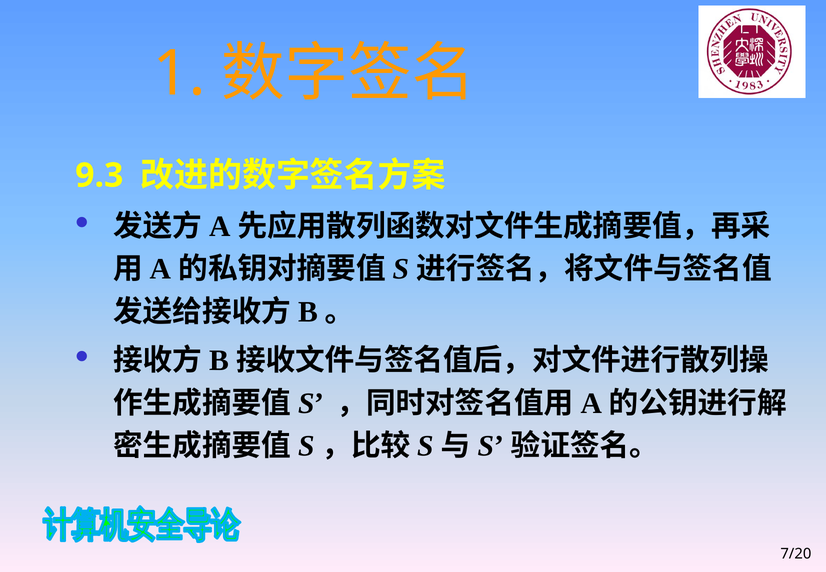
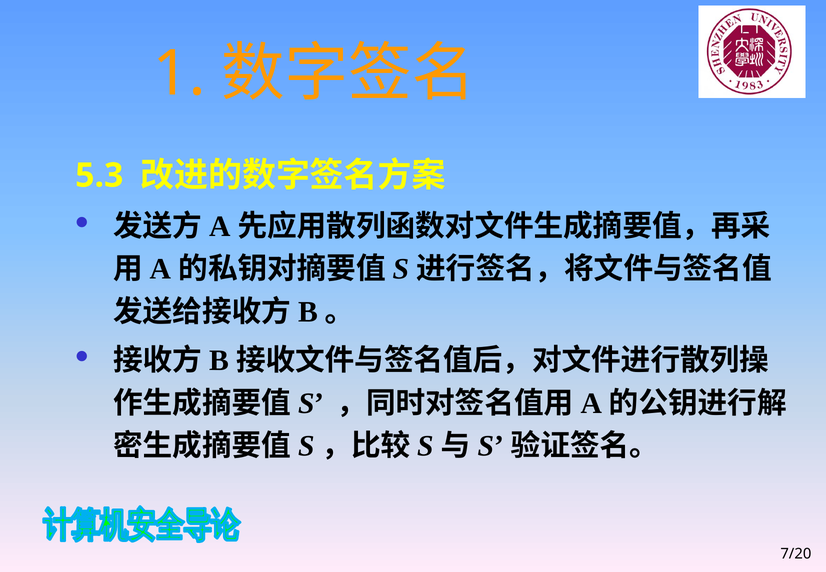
9.3: 9.3 -> 5.3
